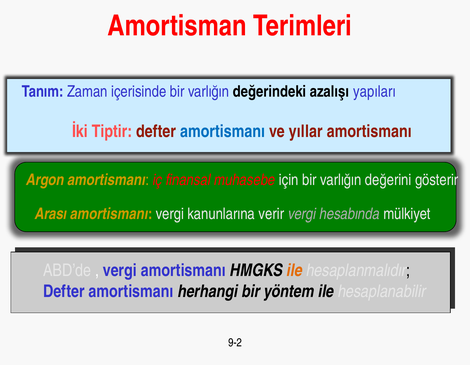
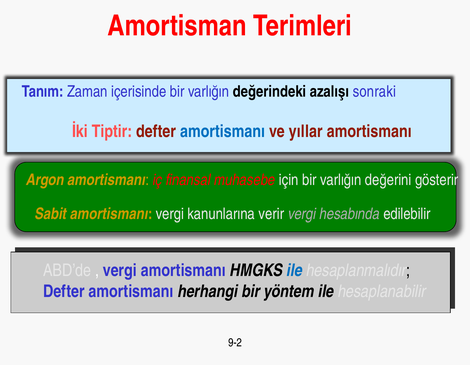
yapıları: yapıları -> sonraki
Arası: Arası -> Sabit
mülkiyet: mülkiyet -> edilebilir
ile at (294, 271) colour: orange -> blue
